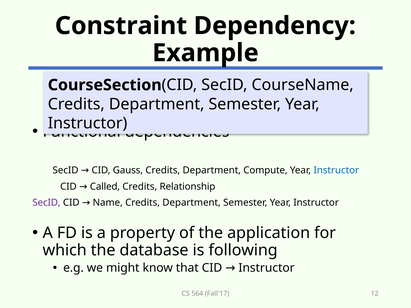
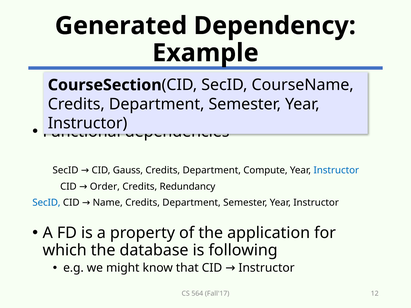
Constraint: Constraint -> Generated
Called: Called -> Order
Relationship: Relationship -> Redundancy
SecID at (46, 203) colour: purple -> blue
